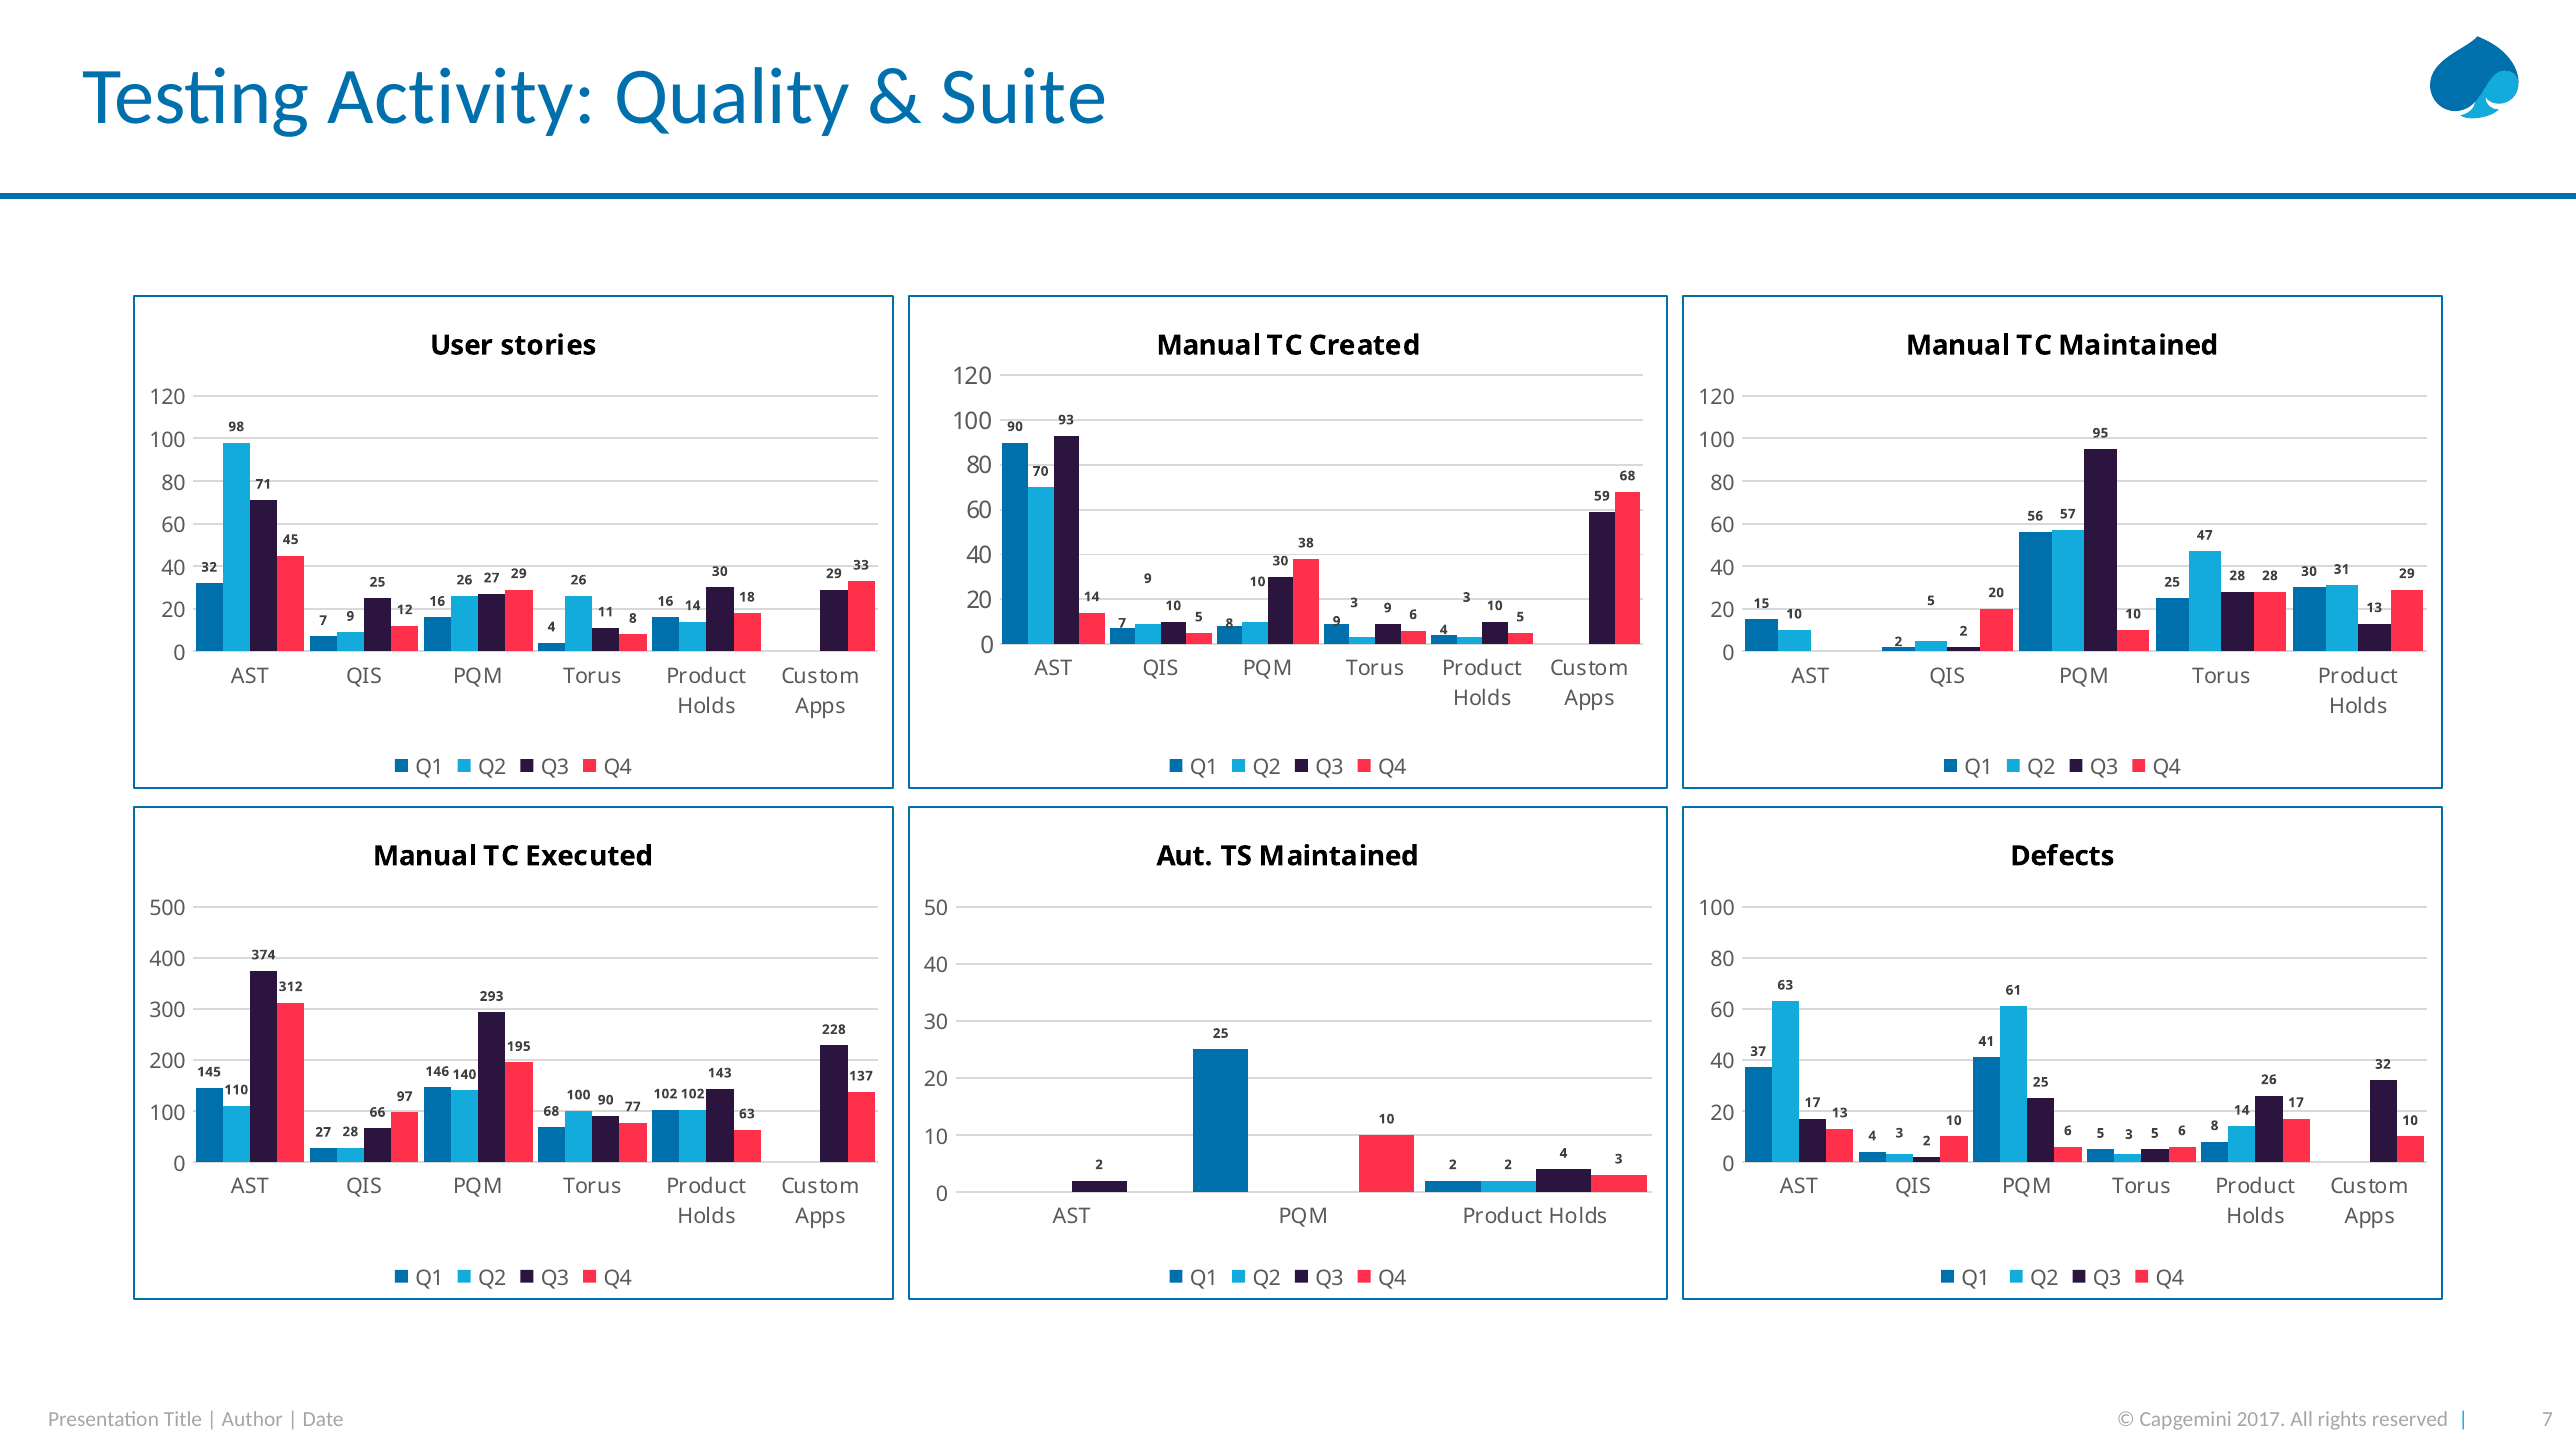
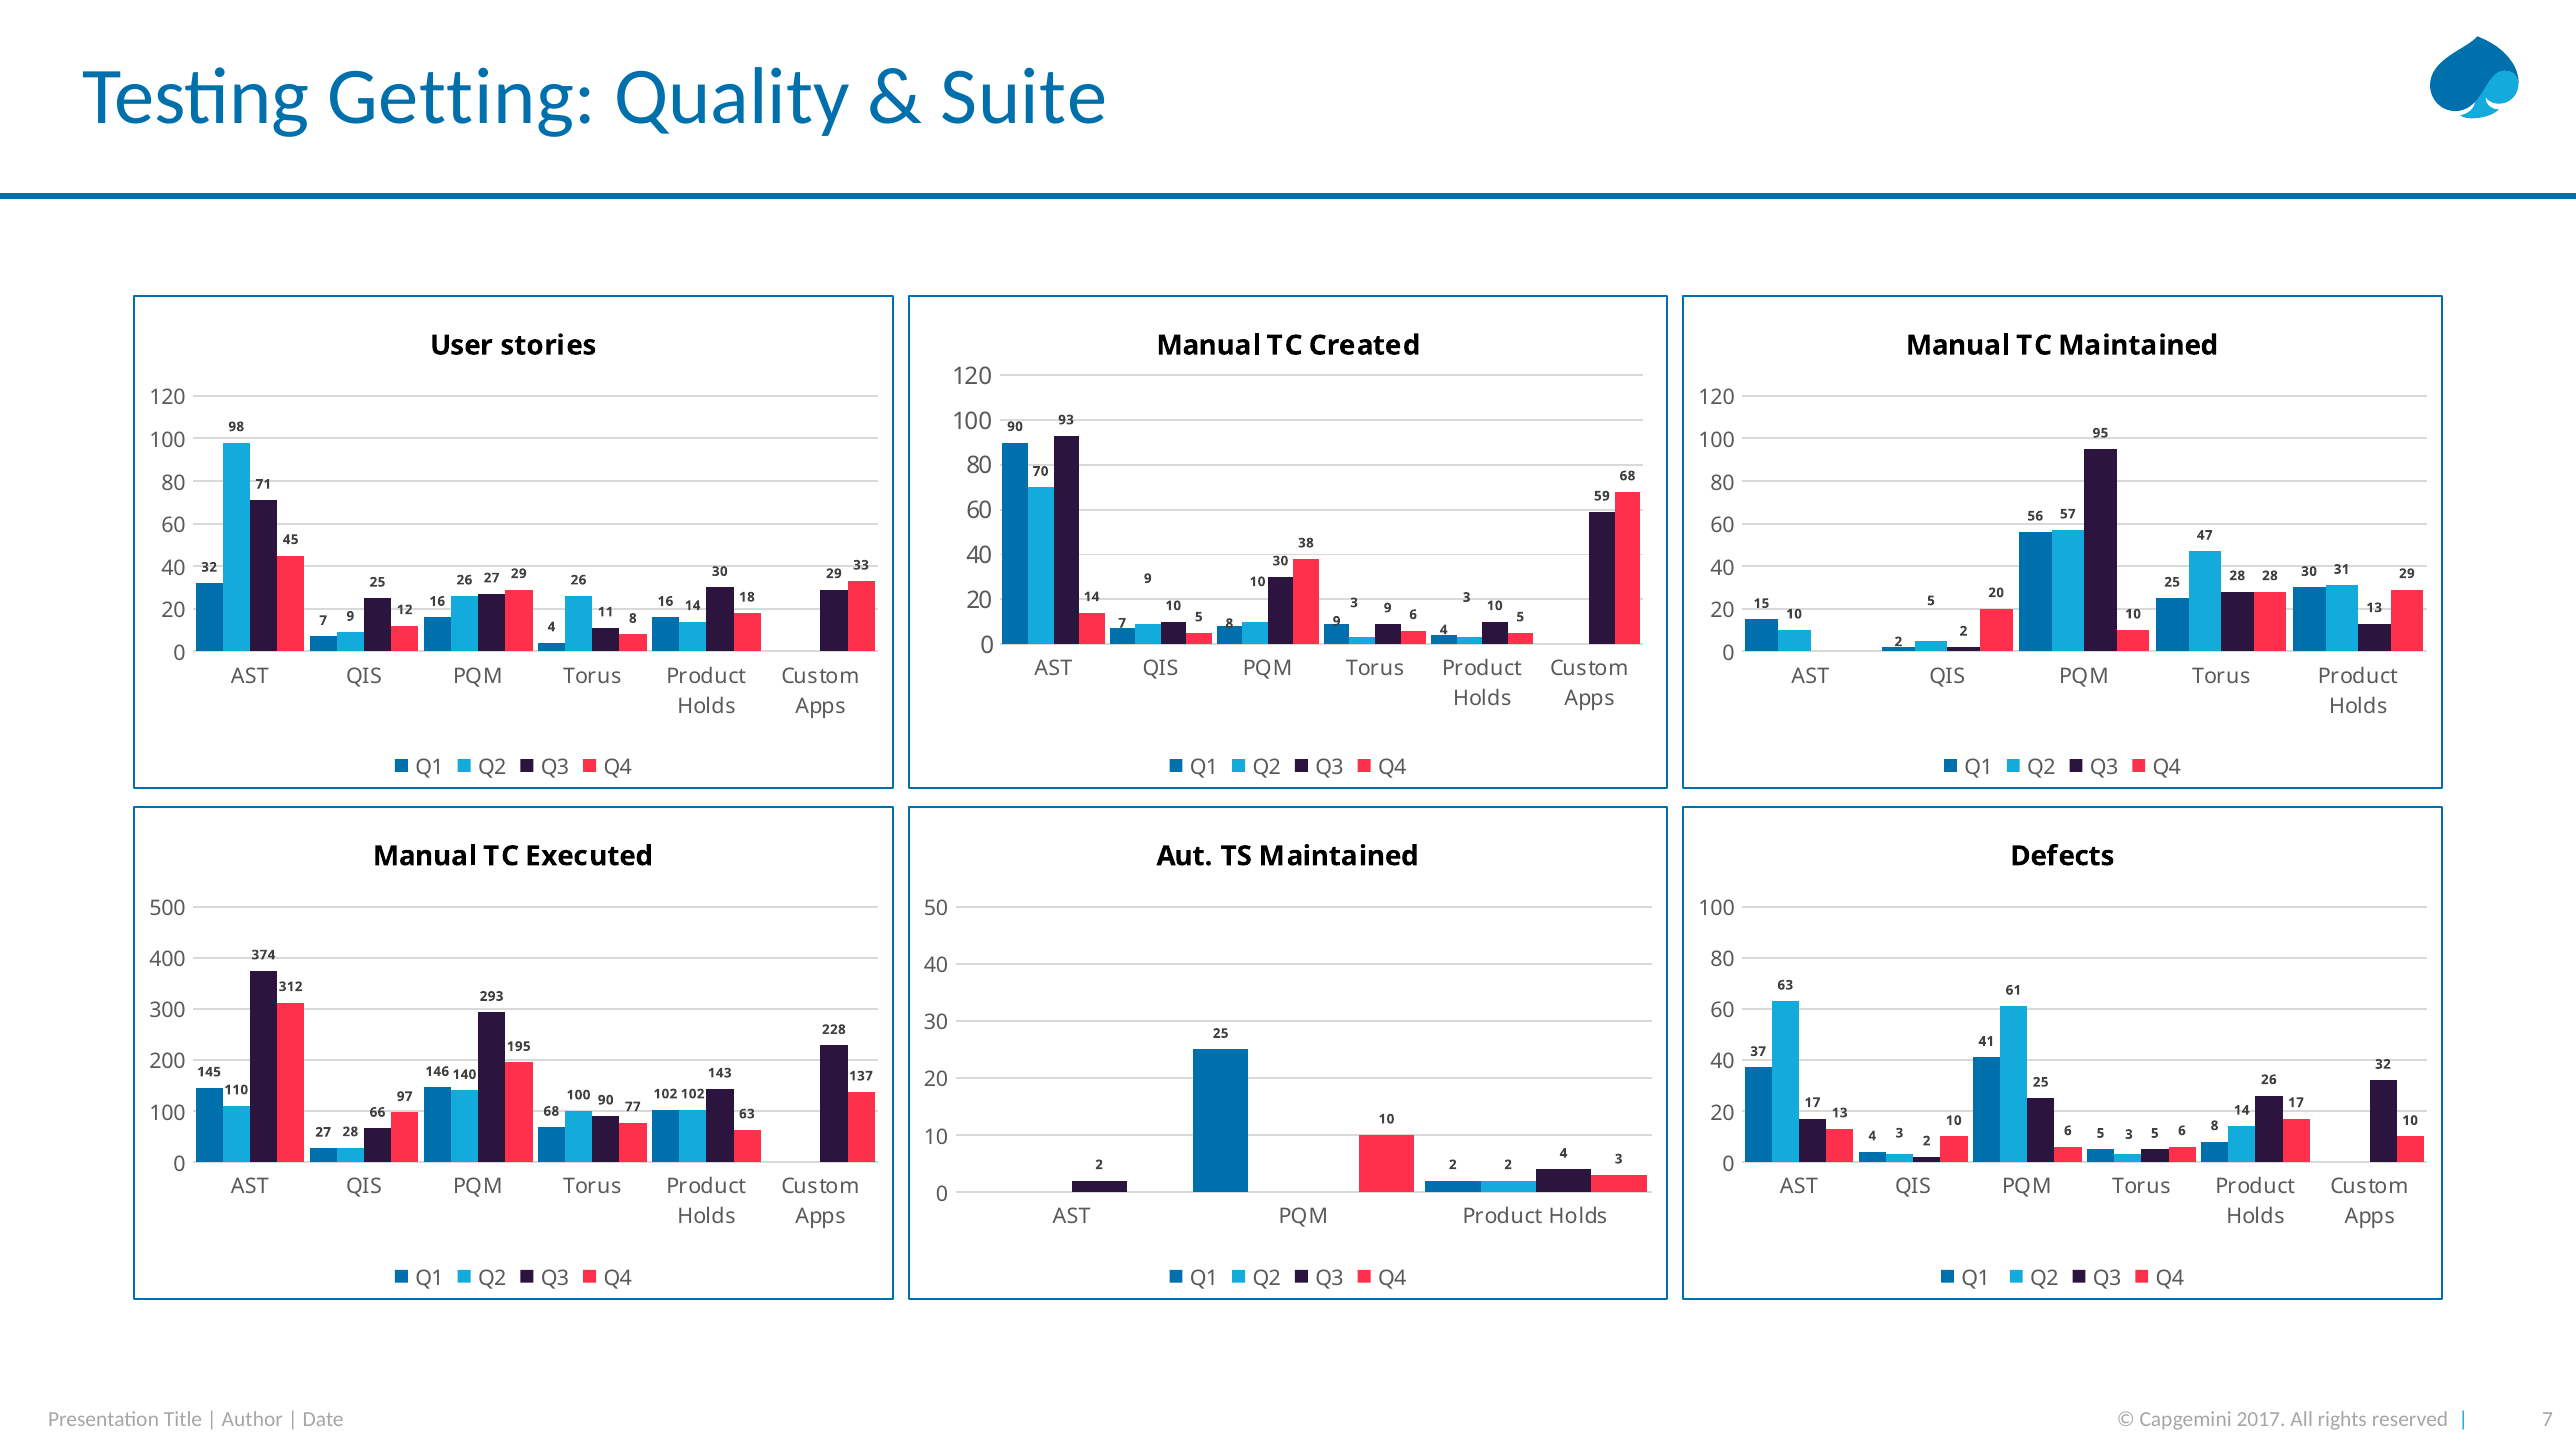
Activity: Activity -> Getting
